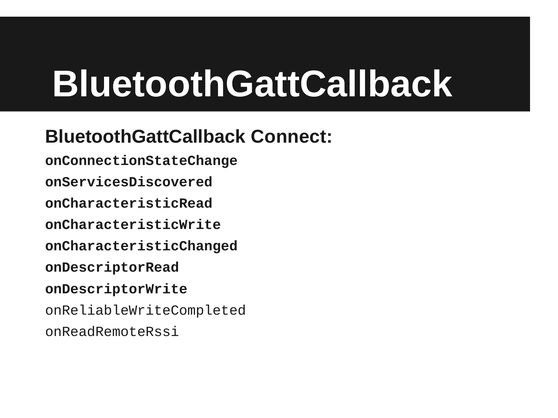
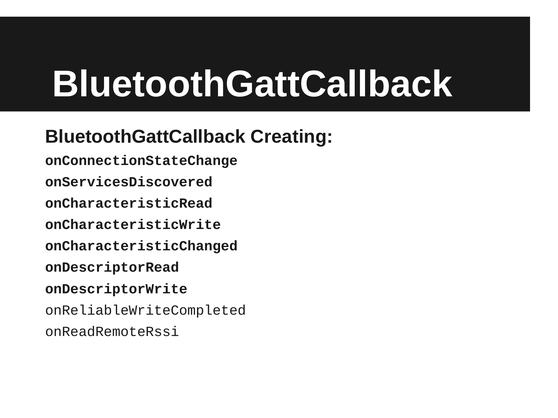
Connect: Connect -> Creating
